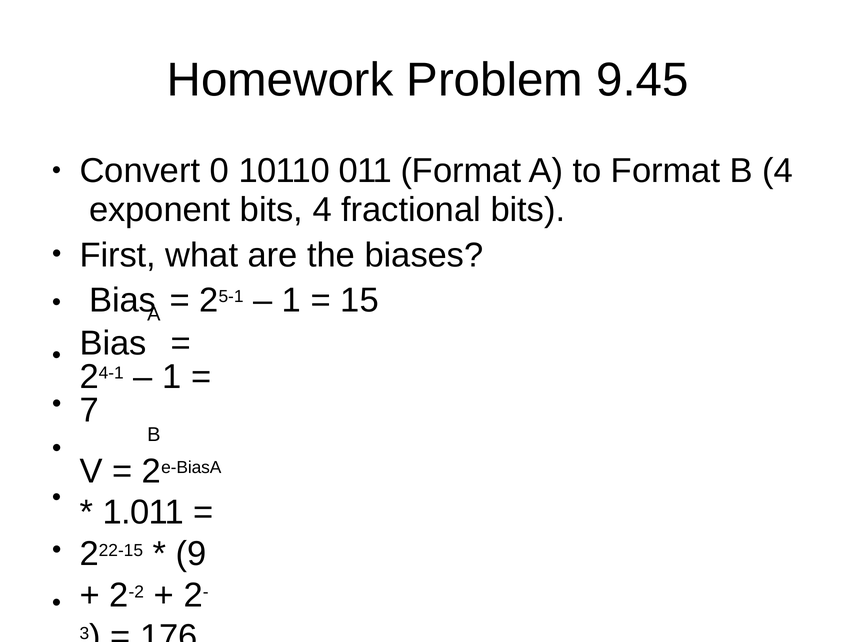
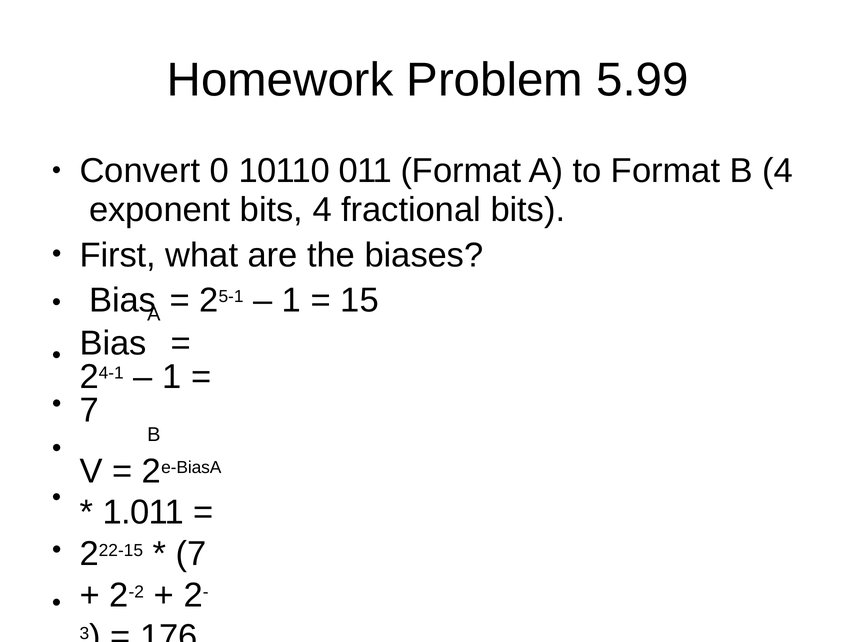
9.45: 9.45 -> 5.99
9 at (191, 554): 9 -> 7
